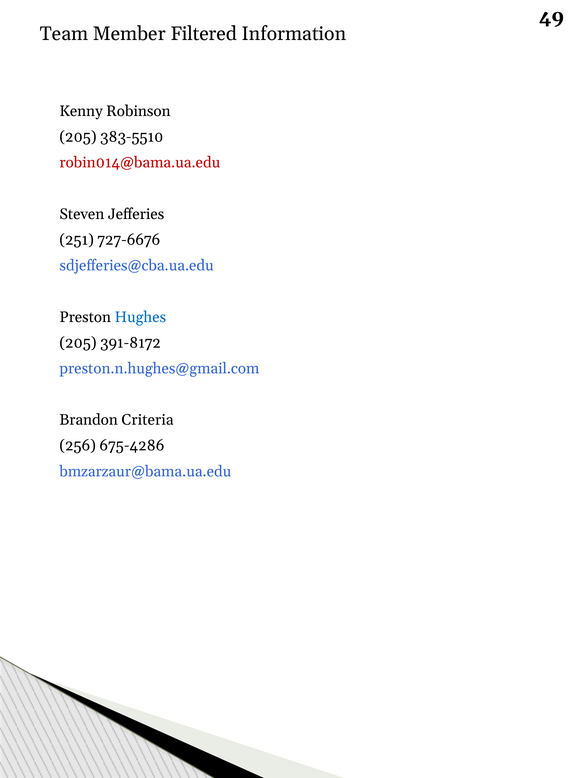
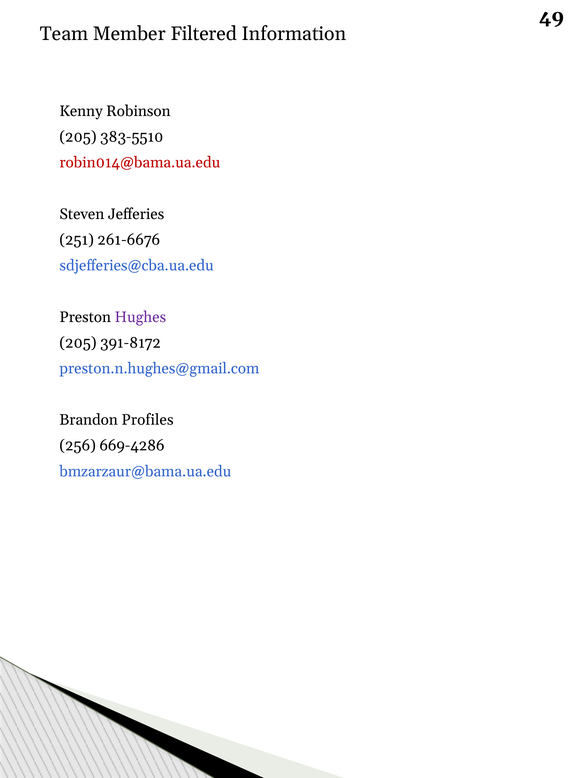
727-6676: 727-6676 -> 261-6676
Hughes colour: blue -> purple
Criteria: Criteria -> Profiles
675-4286: 675-4286 -> 669-4286
